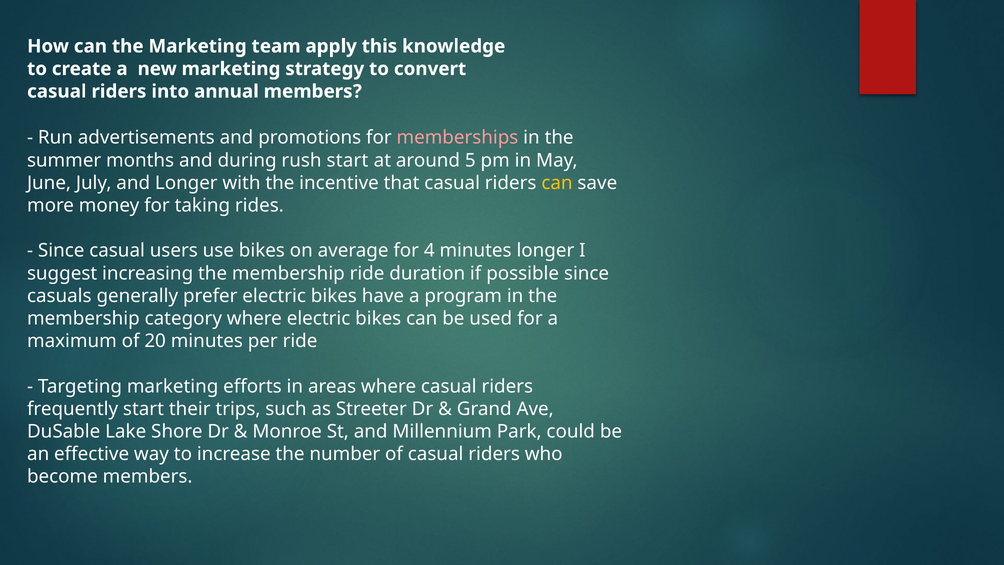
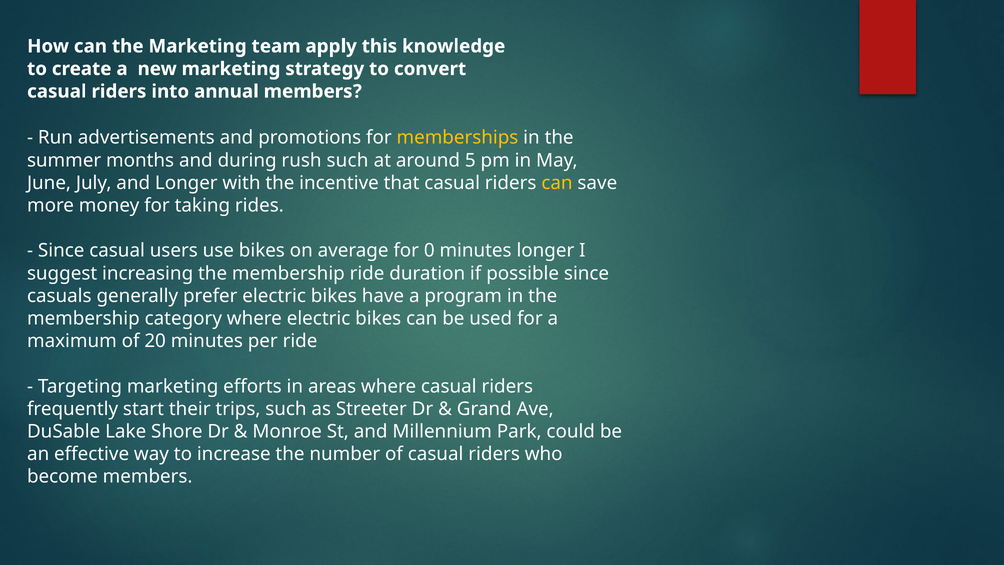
memberships colour: pink -> yellow
rush start: start -> such
4: 4 -> 0
